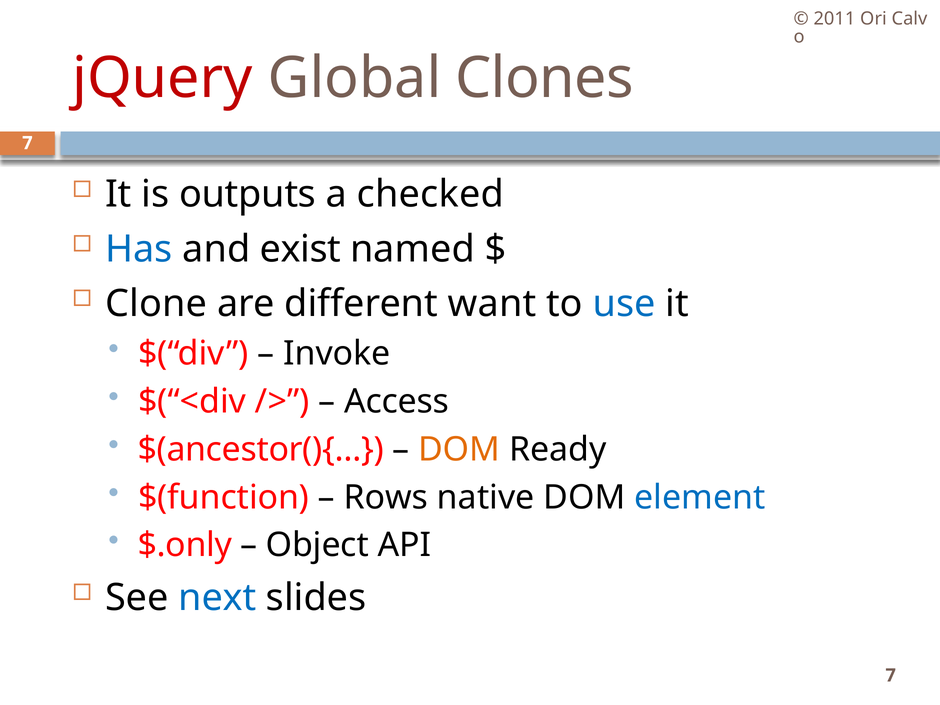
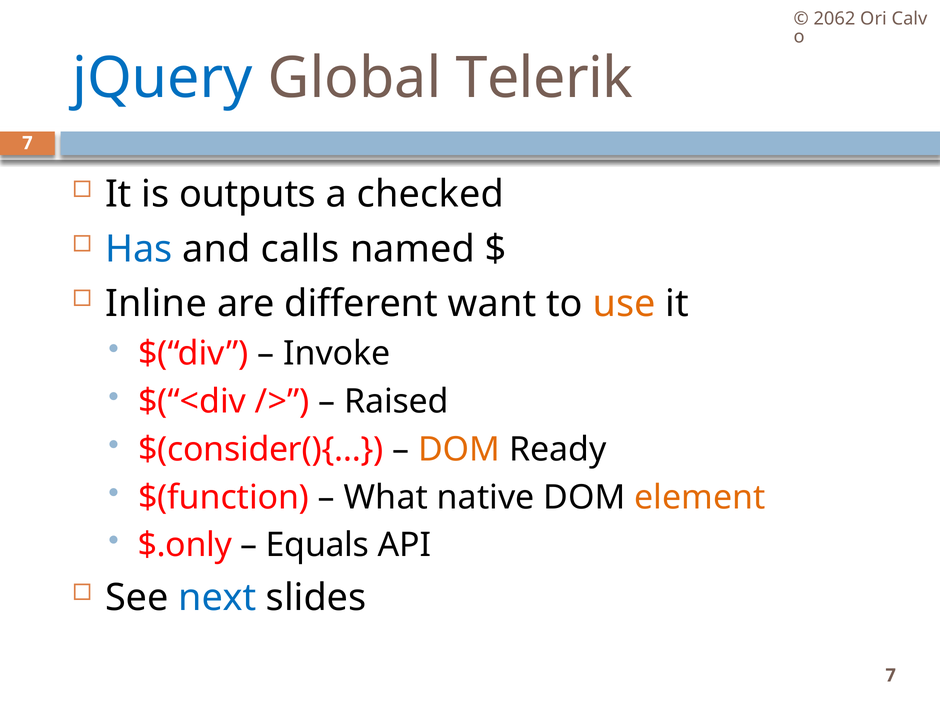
2011: 2011 -> 2062
jQuery colour: red -> blue
Clones: Clones -> Telerik
exist: exist -> calls
Clone: Clone -> Inline
use colour: blue -> orange
Access: Access -> Raised
$(ancestor(){…: $(ancestor(){… -> $(consider(){…
Rows: Rows -> What
element colour: blue -> orange
Object: Object -> Equals
